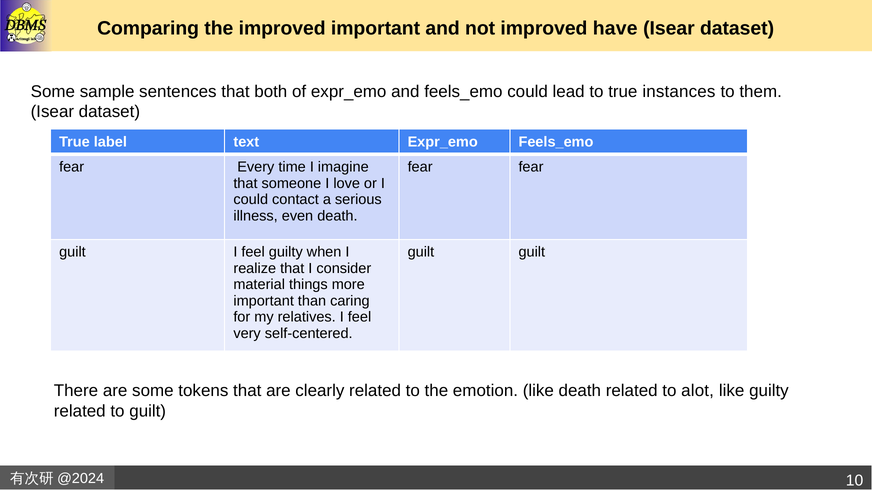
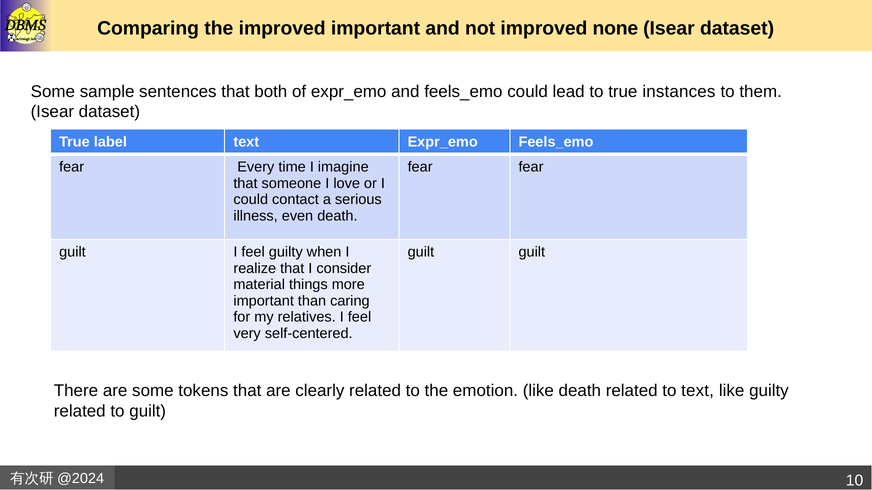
have: have -> none
to alot: alot -> text
